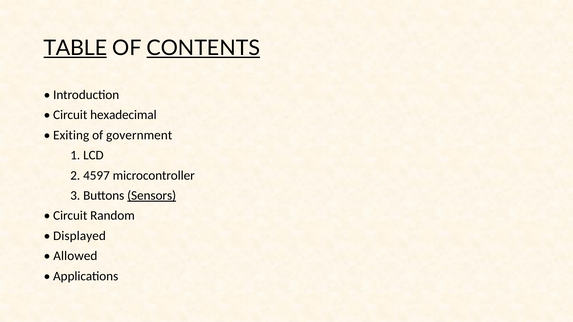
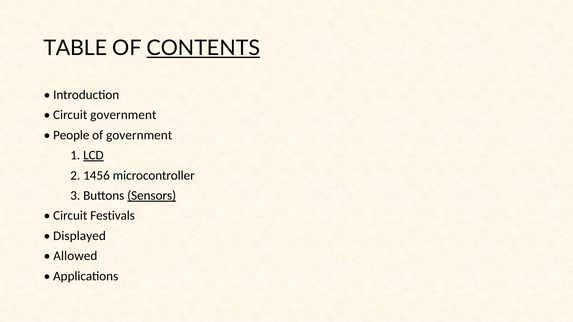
TABLE underline: present -> none
Circuit hexadecimal: hexadecimal -> government
Exiting: Exiting -> People
LCD underline: none -> present
4597: 4597 -> 1456
Random: Random -> Festivals
